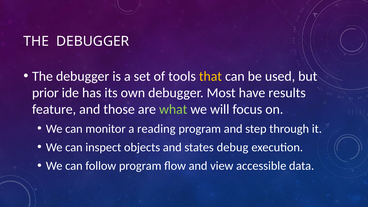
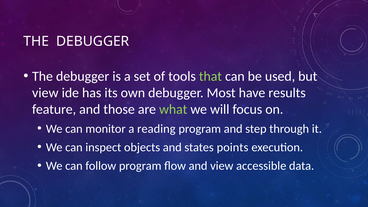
that colour: yellow -> light green
prior at (45, 93): prior -> view
debug: debug -> points
